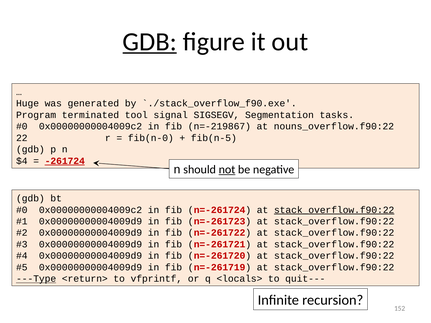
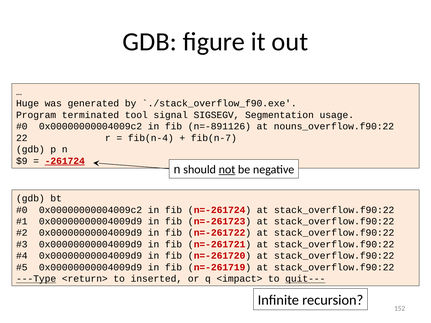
GDB at (150, 42) underline: present -> none
tasks: tasks -> usage
n=-219867: n=-219867 -> n=-891126
fib(n-0: fib(n-0 -> fib(n-4
fib(n-5: fib(n-5 -> fib(n-7
$4: $4 -> $9
stack_overflow.f90:22 at (334, 210) underline: present -> none
vfprintf: vfprintf -> inserted
<locals>: <locals> -> <impact>
quit--- underline: none -> present
